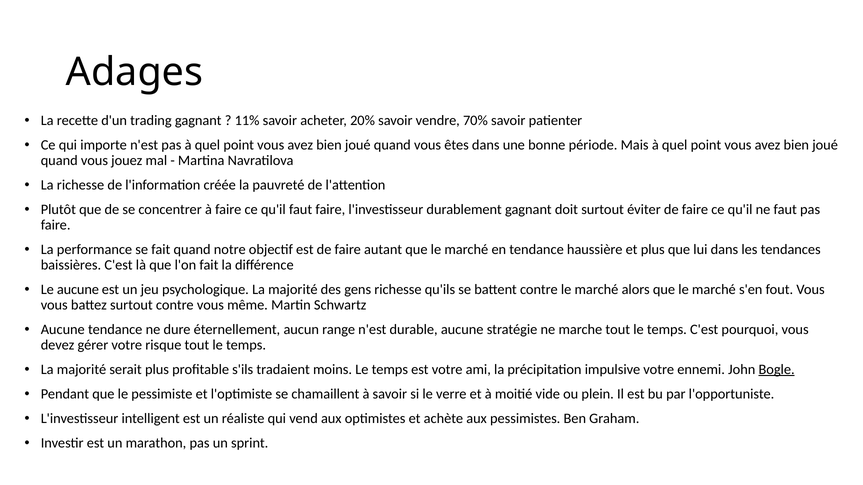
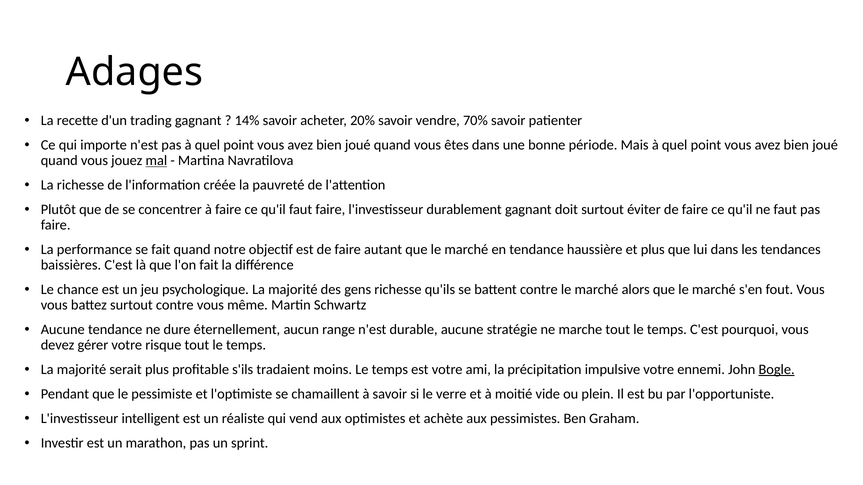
11%: 11% -> 14%
mal underline: none -> present
Le aucune: aucune -> chance
